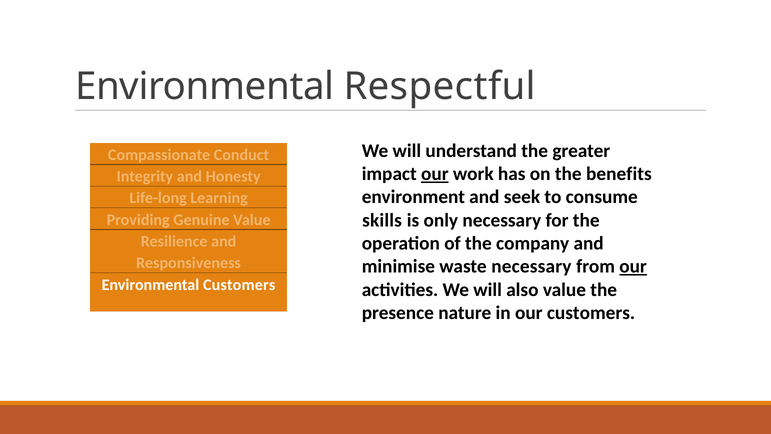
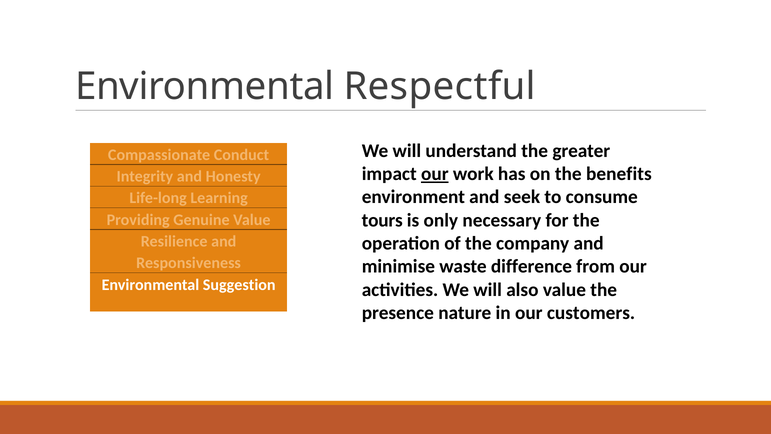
skills: skills -> tours
waste necessary: necessary -> difference
our at (633, 266) underline: present -> none
Environmental Customers: Customers -> Suggestion
